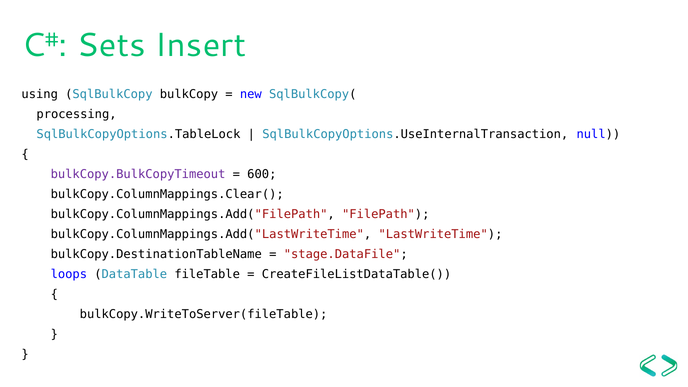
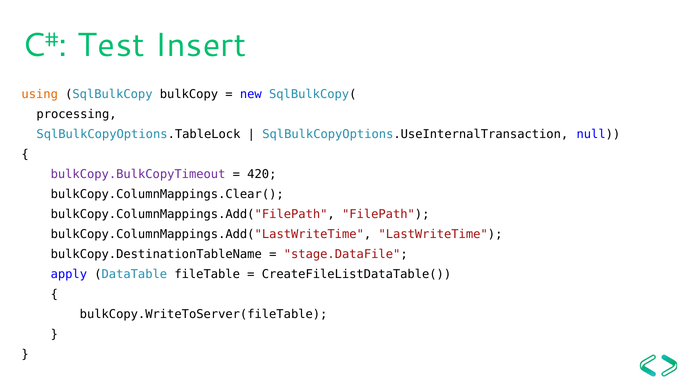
Sets: Sets -> Test
using colour: black -> orange
600: 600 -> 420
loops: loops -> apply
